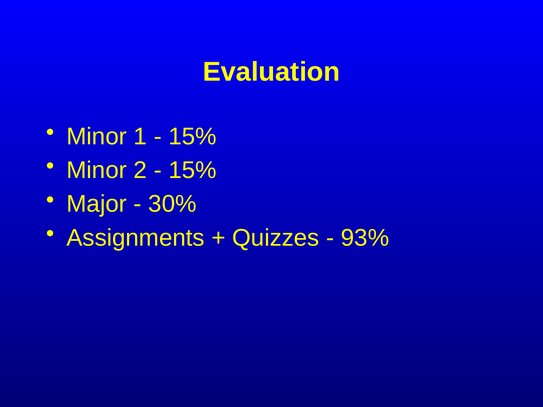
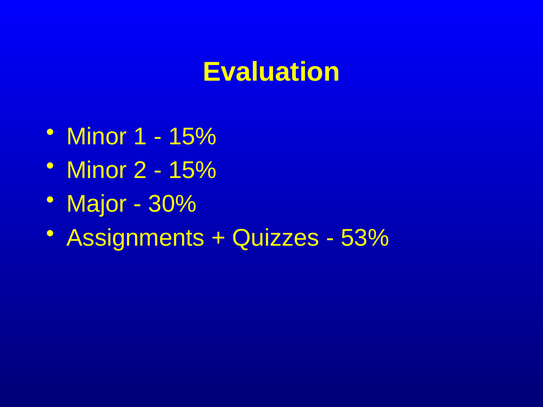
93%: 93% -> 53%
